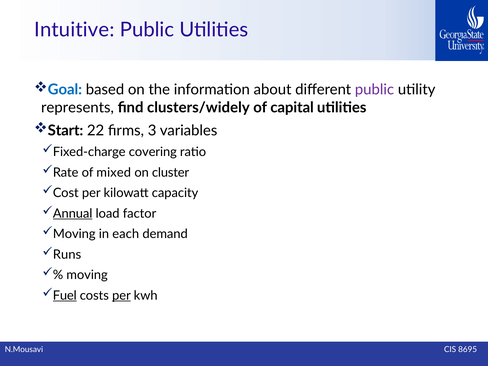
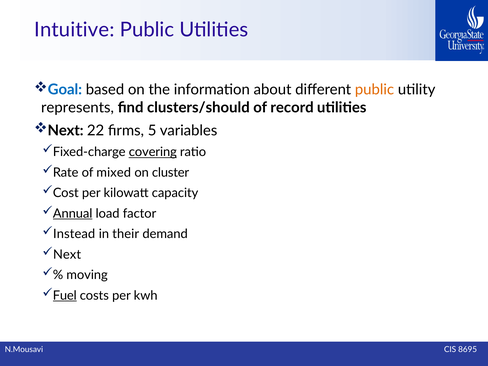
public at (374, 90) colour: purple -> orange
clusters/widely: clusters/widely -> clusters/should
capital: capital -> record
Start at (66, 130): Start -> Next
3: 3 -> 5
covering underline: none -> present
Moving at (74, 234): Moving -> Instead
each: each -> their
Runs at (67, 255): Runs -> Next
per at (121, 296) underline: present -> none
